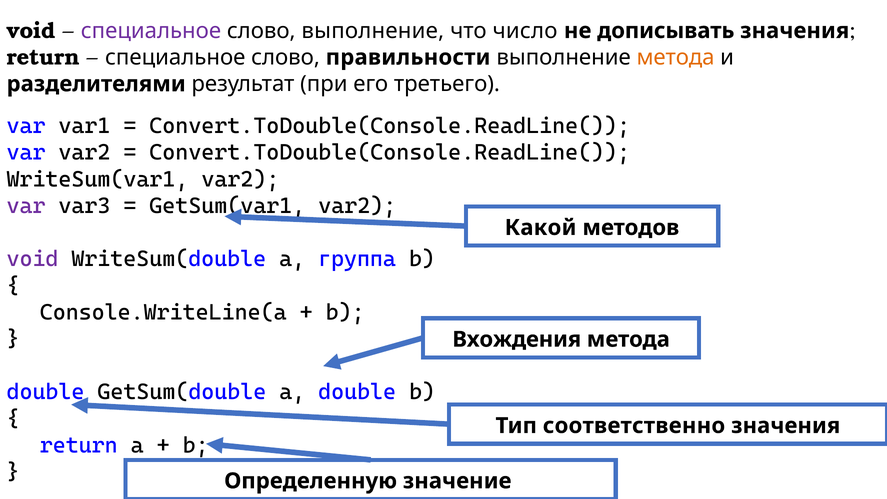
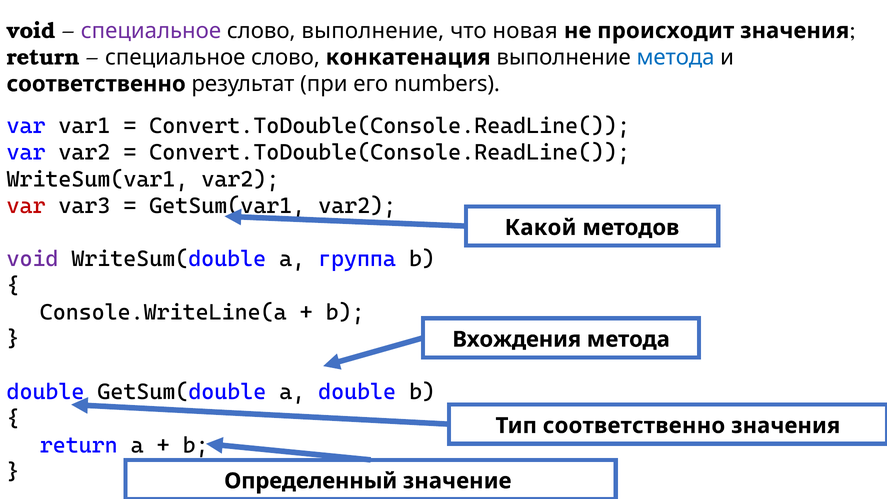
число: число -> новая
дописывать: дописывать -> происходит
правильности: правильности -> конкатенация
метода at (676, 57) colour: orange -> blue
разделителями at (96, 84): разделителями -> соответственно
третьего: третьего -> numbers
var at (26, 206) colour: purple -> red
Определенную: Определенную -> Определенный
